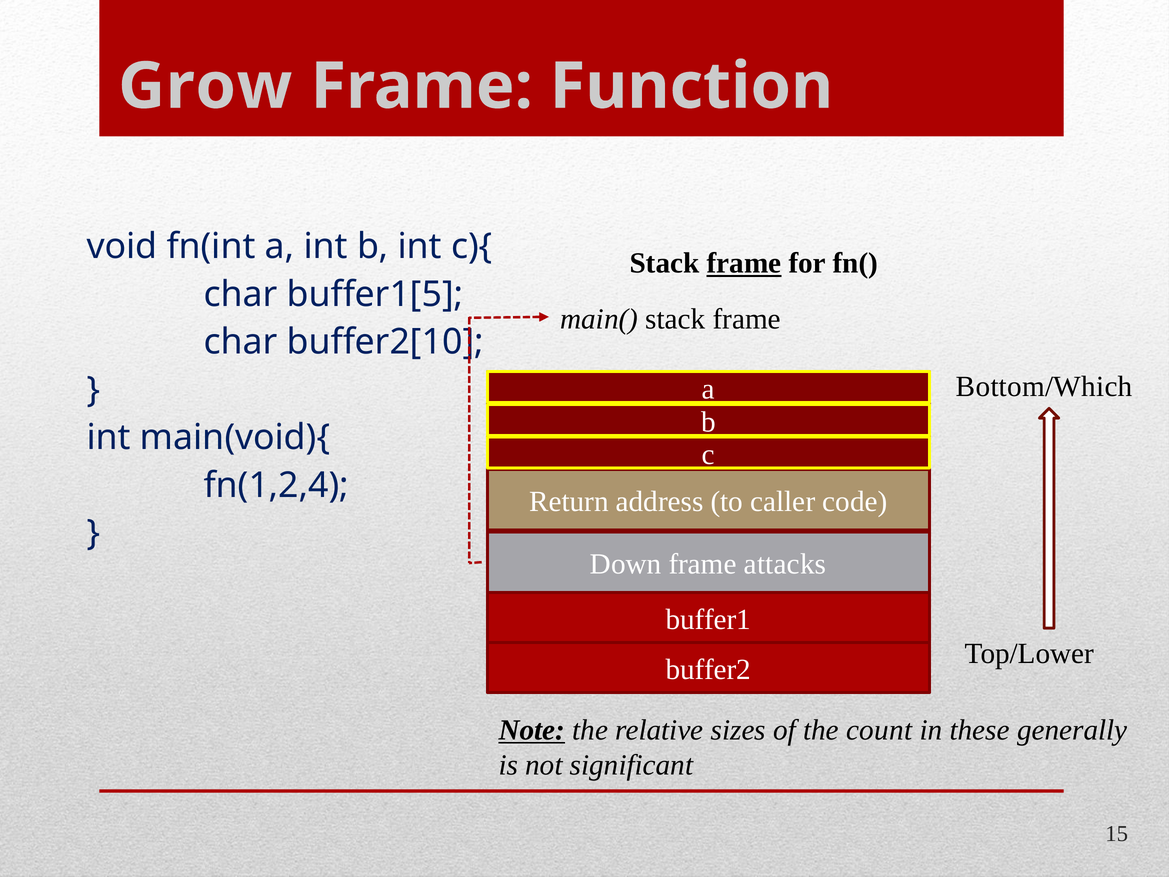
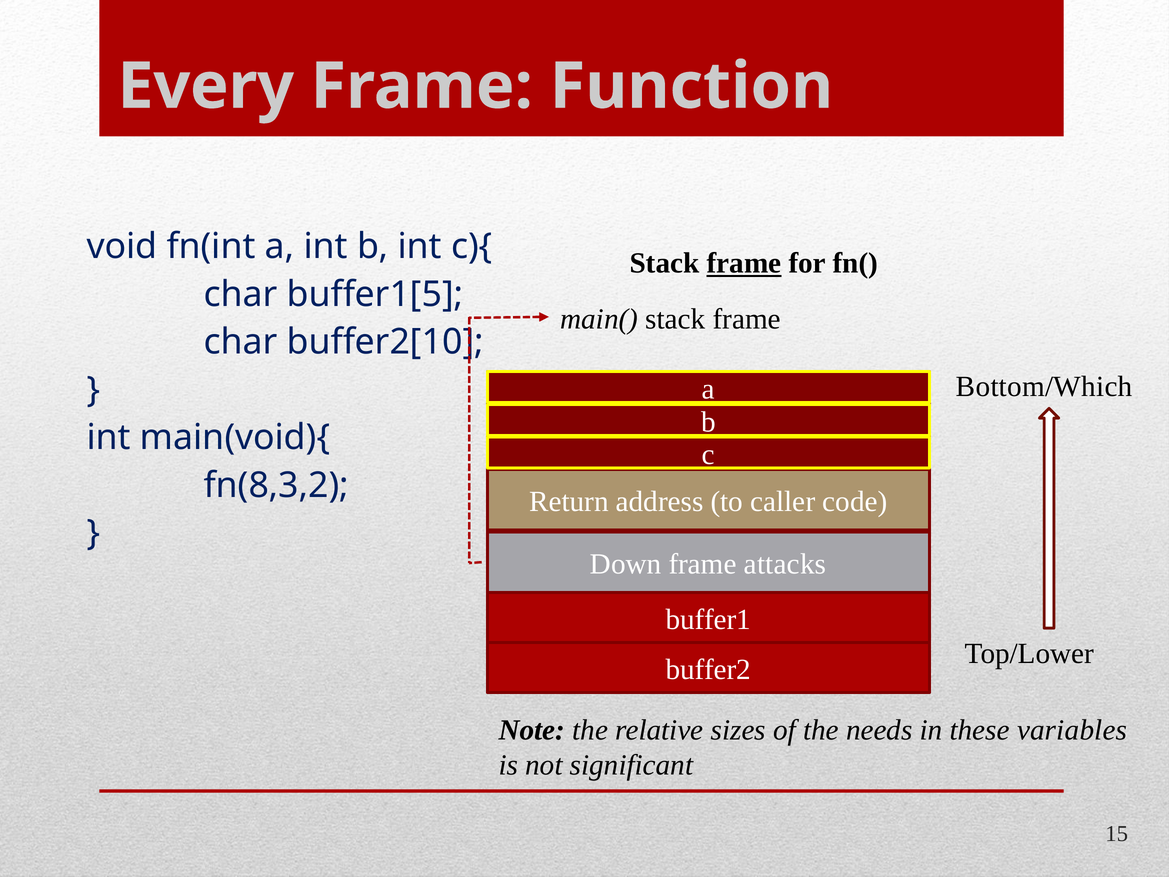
Grow: Grow -> Every
fn(1,2,4: fn(1,2,4 -> fn(8,3,2
Note underline: present -> none
count: count -> needs
generally: generally -> variables
